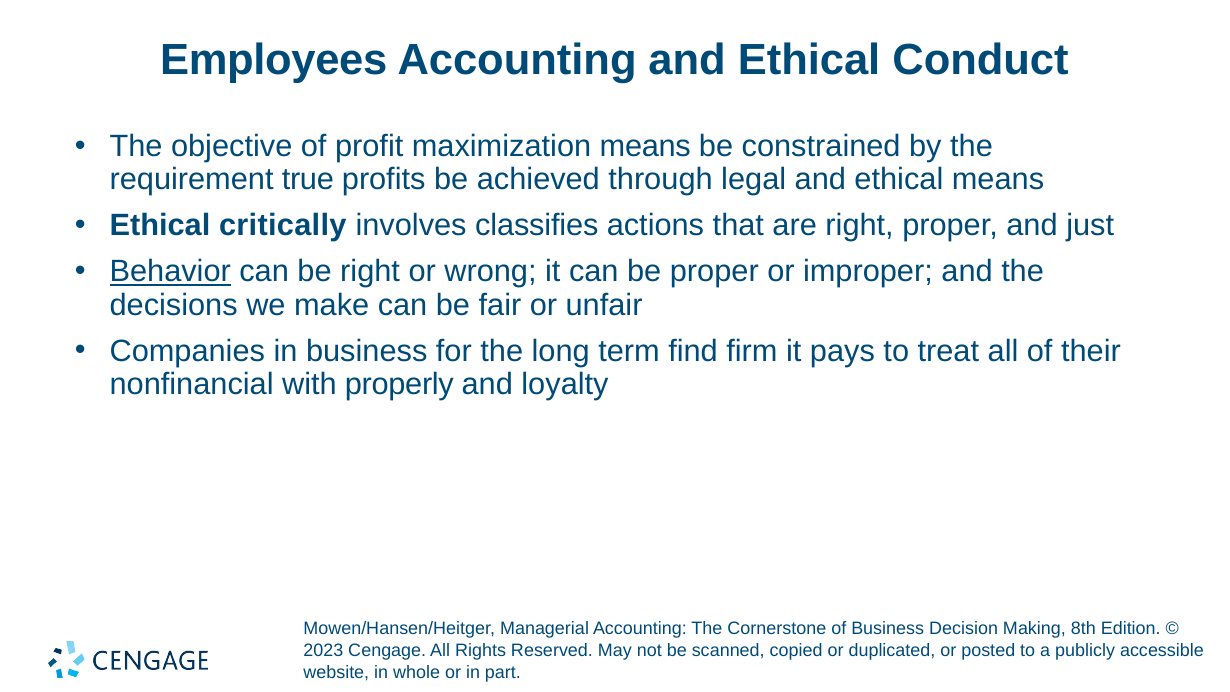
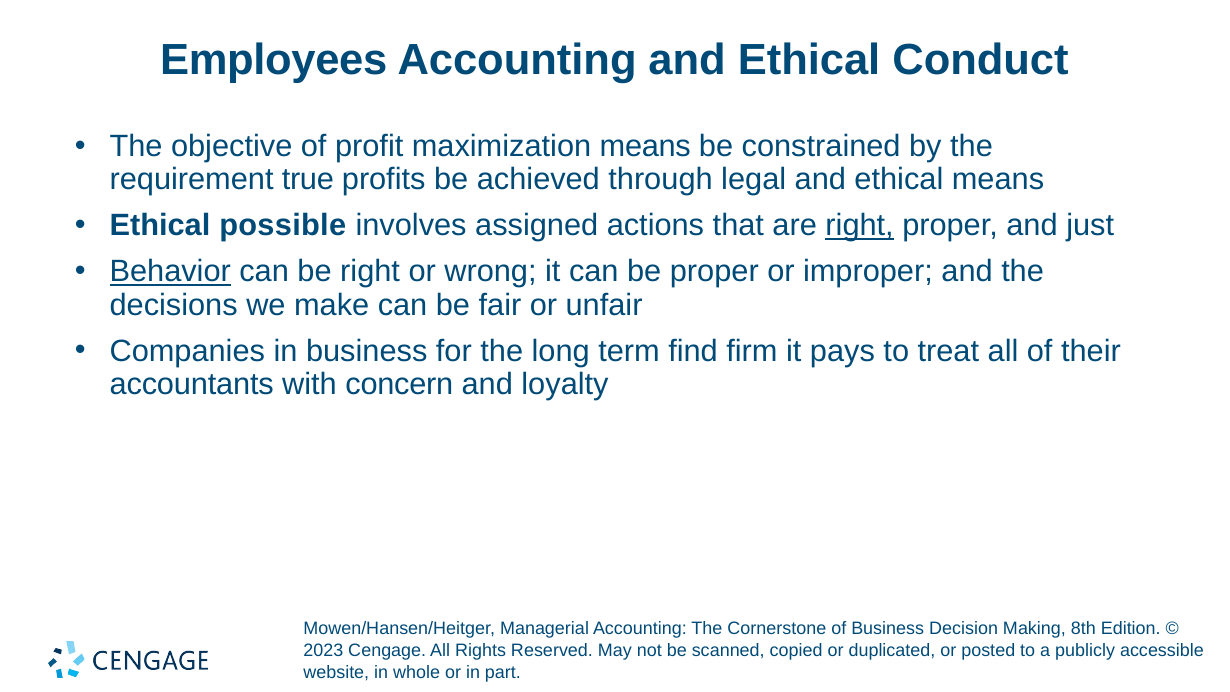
critically: critically -> possible
classifies: classifies -> assigned
right at (860, 226) underline: none -> present
nonfinancial: nonfinancial -> accountants
properly: properly -> concern
